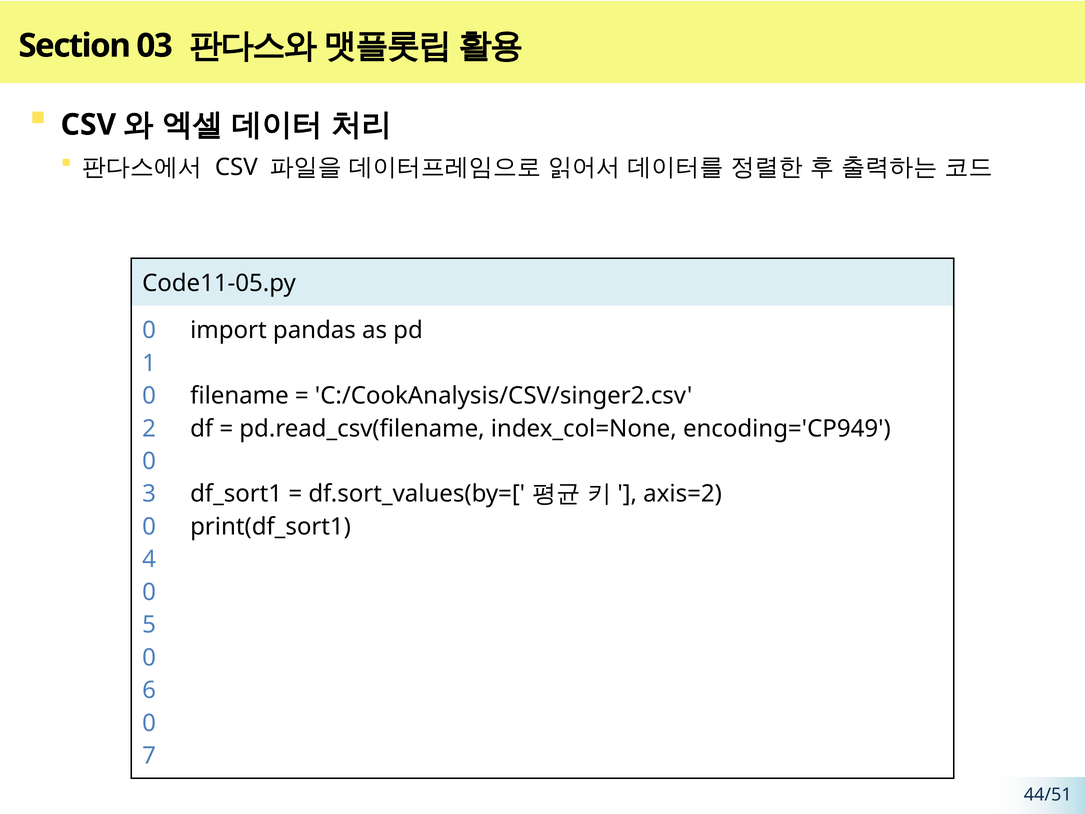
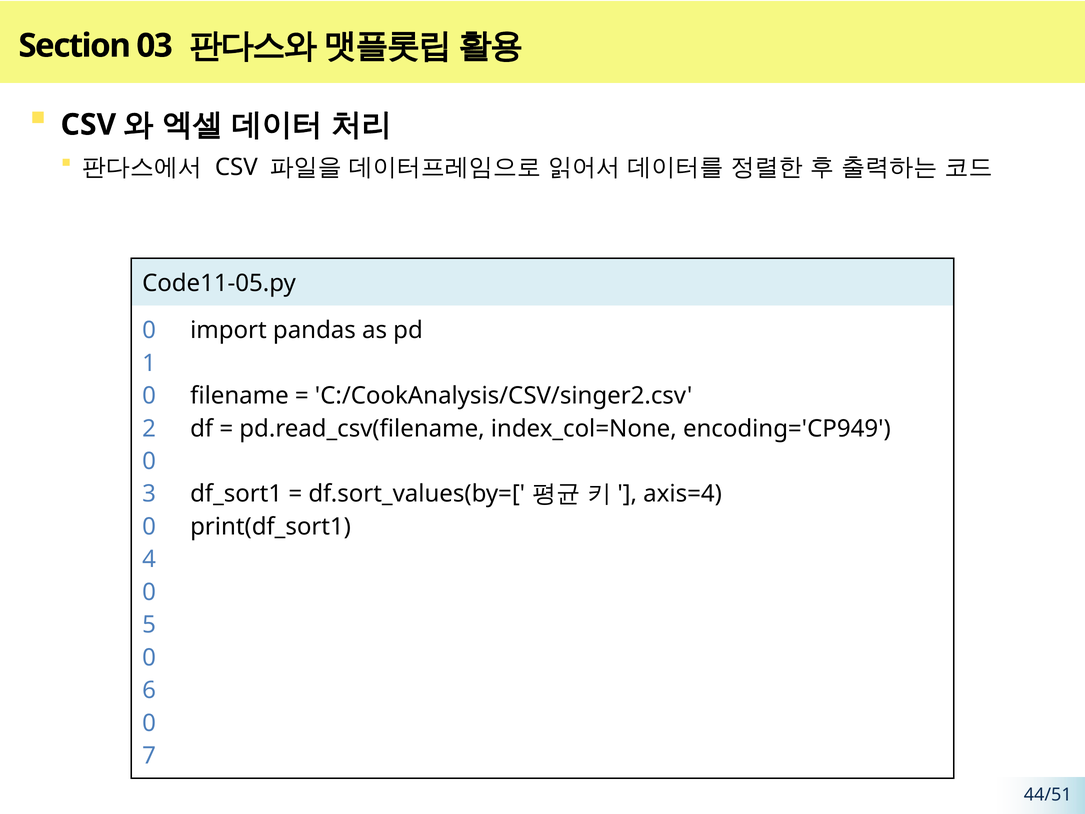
axis=2: axis=2 -> axis=4
